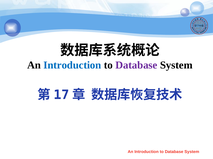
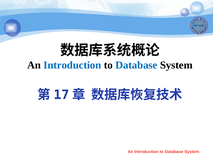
Database at (136, 65) colour: purple -> blue
